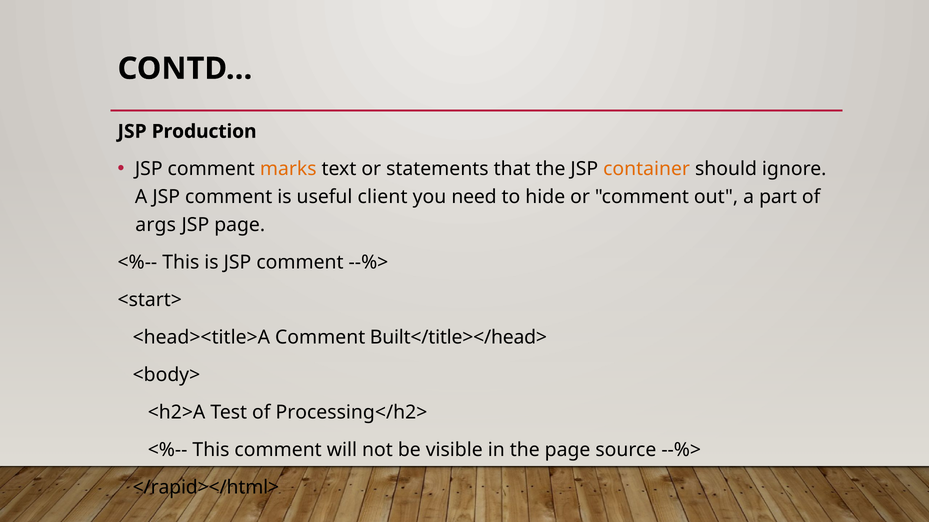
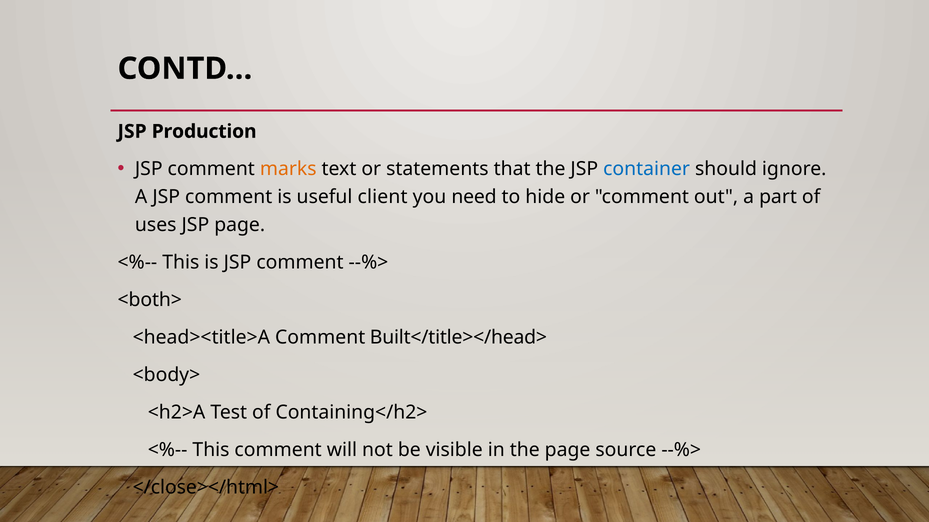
container colour: orange -> blue
args: args -> uses
<start>: <start> -> <both>
Processing</h2>: Processing</h2> -> Containing</h2>
</rapid></html>: </rapid></html> -> </close></html>
